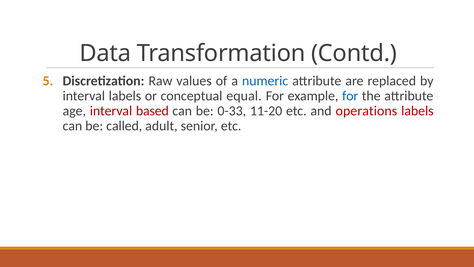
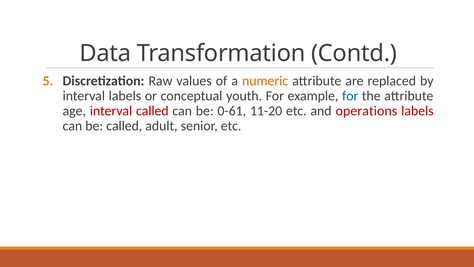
numeric colour: blue -> orange
equal: equal -> youth
interval based: based -> called
0-33: 0-33 -> 0-61
